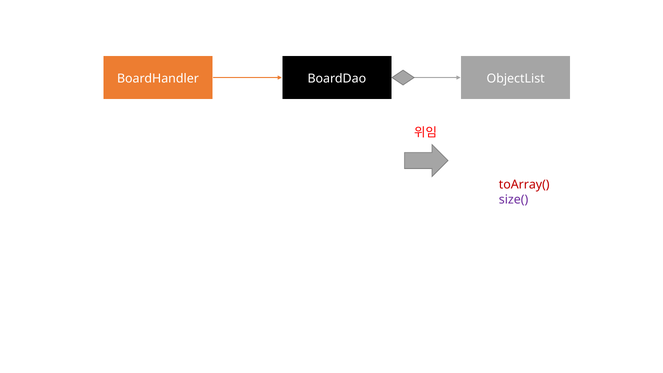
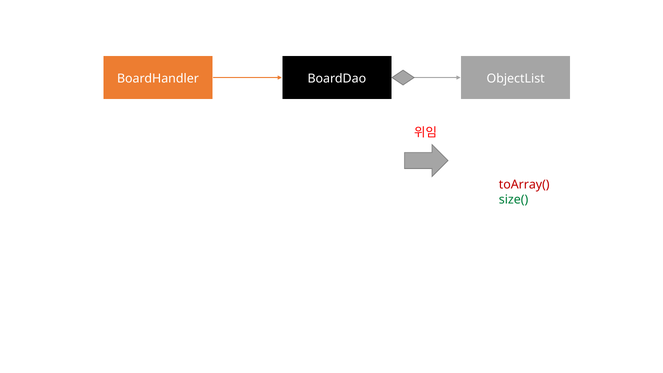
size( at (514, 200) colour: purple -> green
